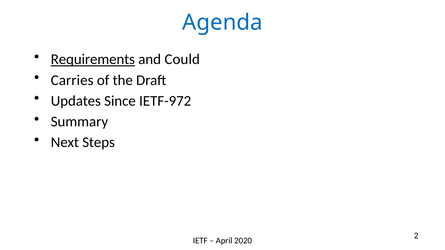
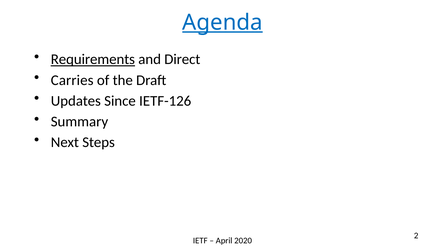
Agenda underline: none -> present
Could: Could -> Direct
IETF-972: IETF-972 -> IETF-126
